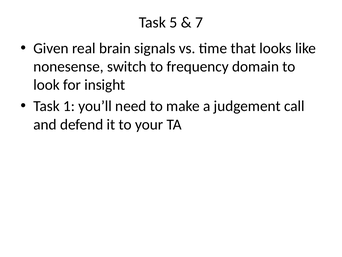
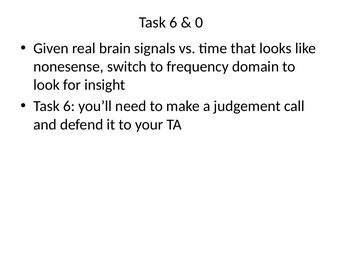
5 at (173, 22): 5 -> 6
7: 7 -> 0
1 at (69, 106): 1 -> 6
